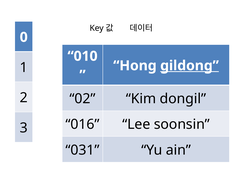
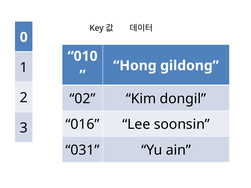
gildong underline: present -> none
